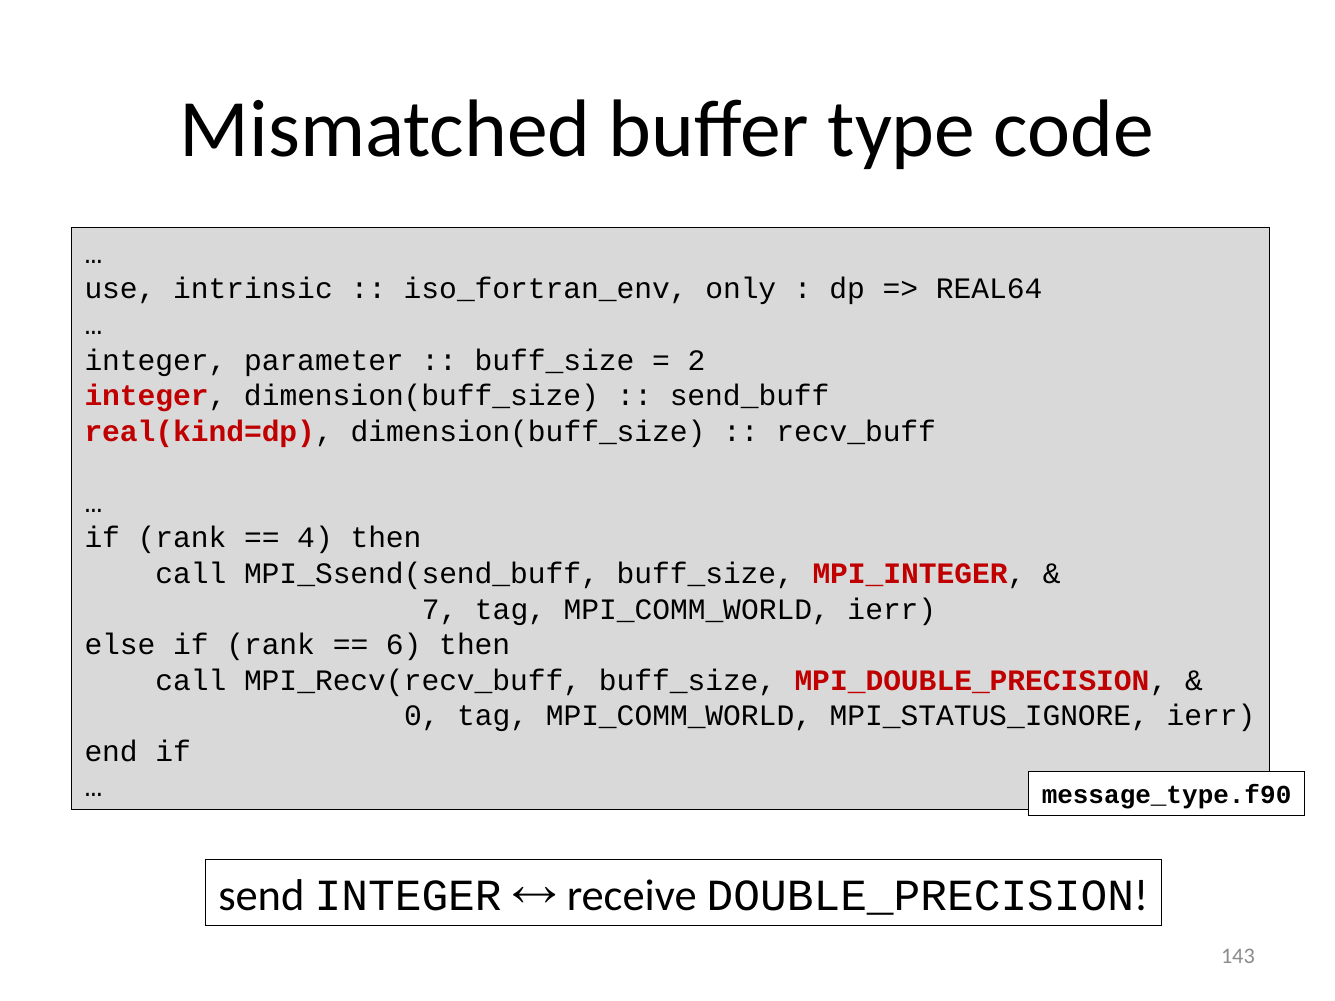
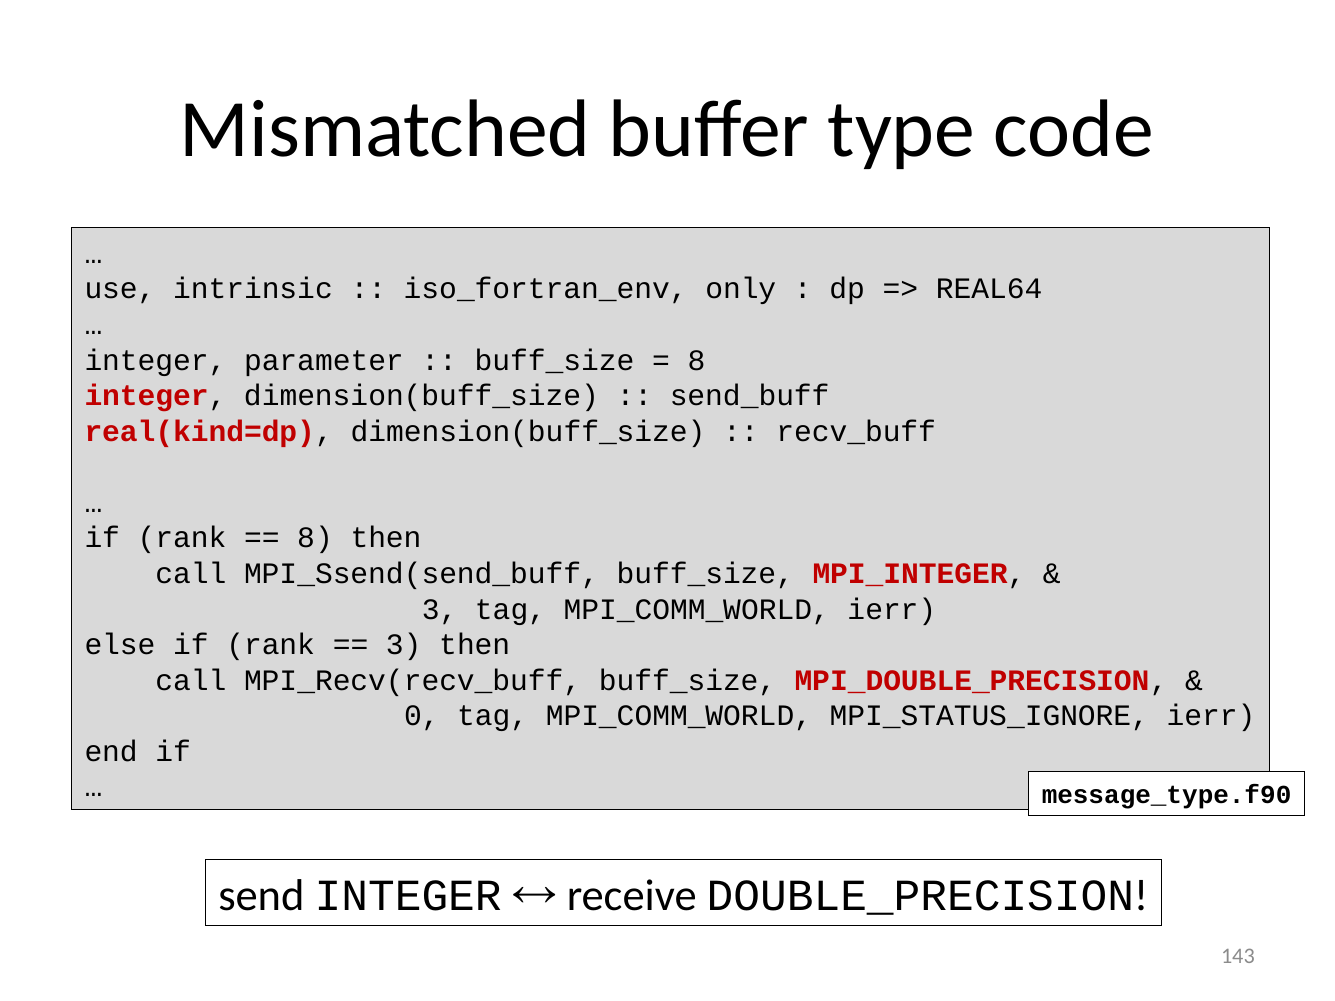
2 at (696, 360): 2 -> 8
4 at (315, 538): 4 -> 8
7 at (440, 609): 7 -> 3
6 at (404, 645): 6 -> 3
